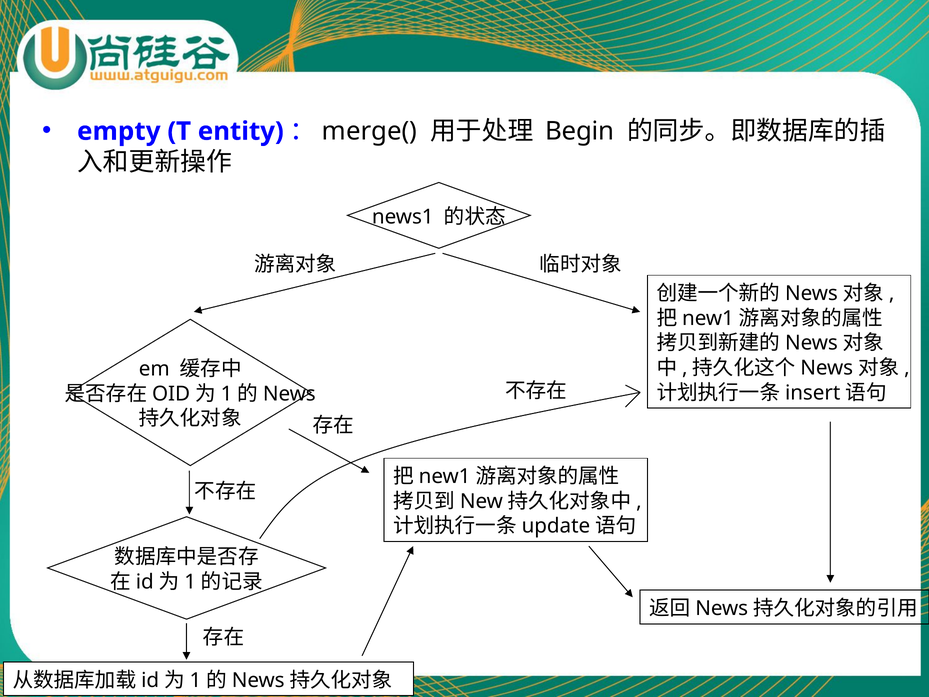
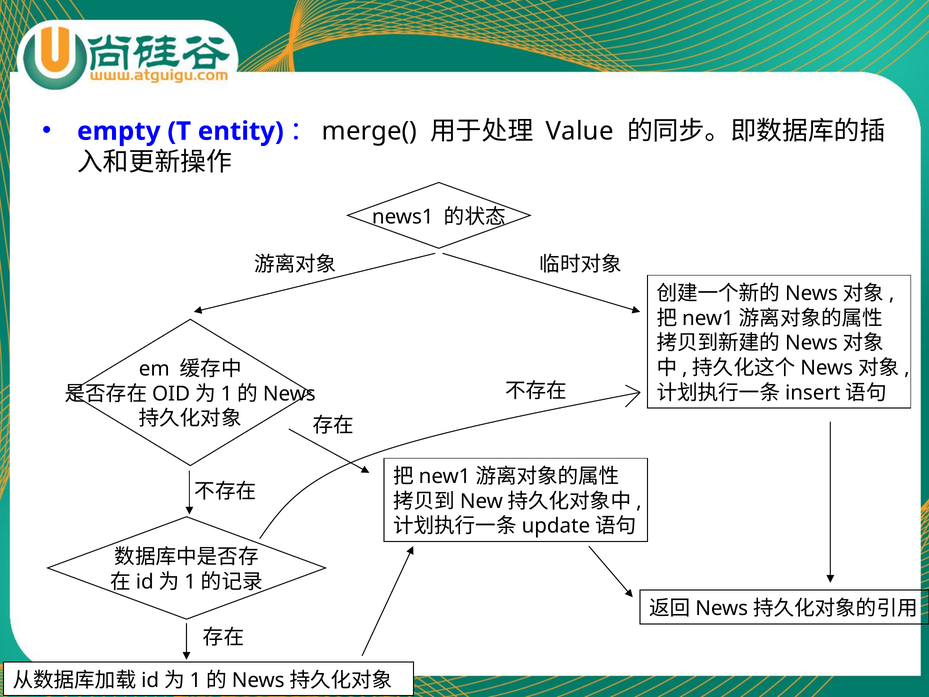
Begin: Begin -> Value
